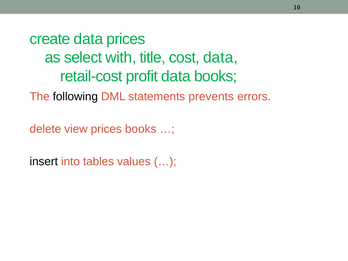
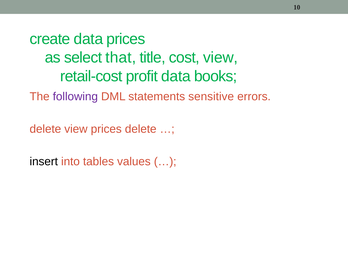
with: with -> that
cost data: data -> view
following colour: black -> purple
prevents: prevents -> sensitive
prices books: books -> delete
